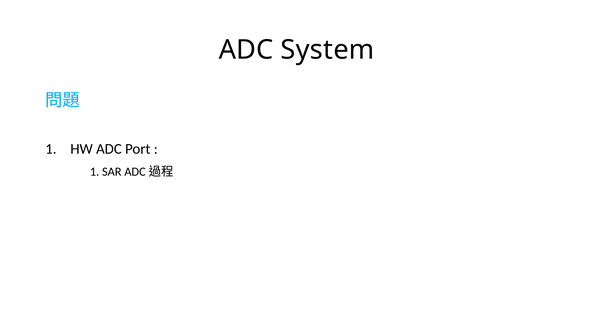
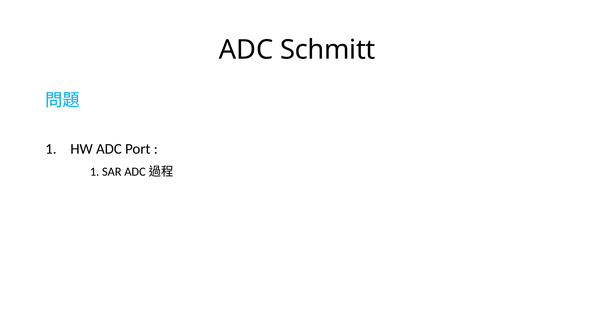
System: System -> Schmitt
